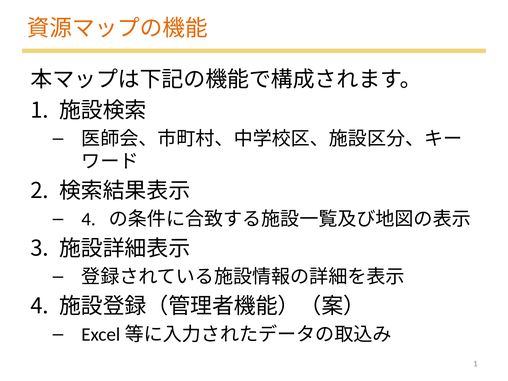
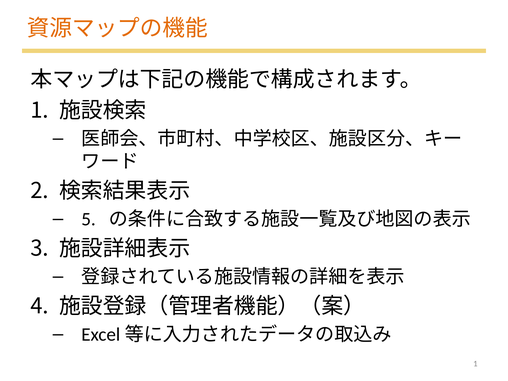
4 at (89, 219): 4 -> 5
